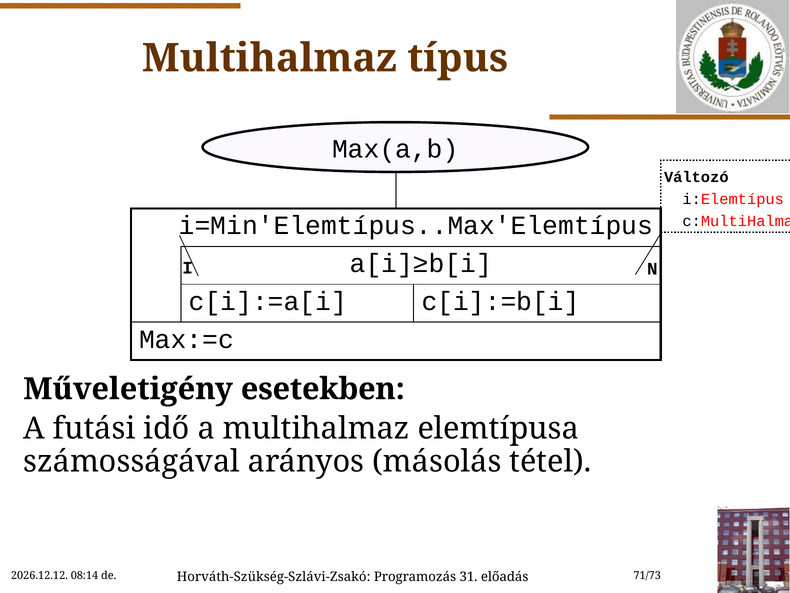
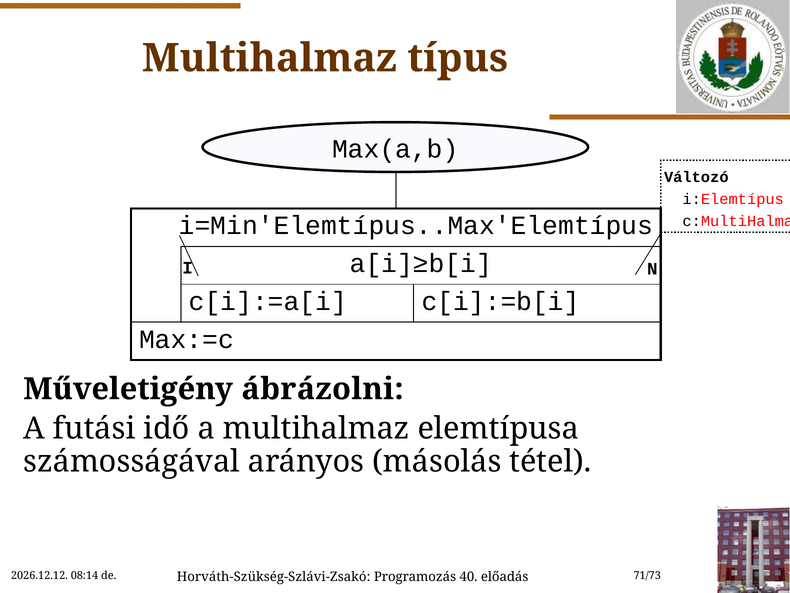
esetekben: esetekben -> ábrázolni
31: 31 -> 40
